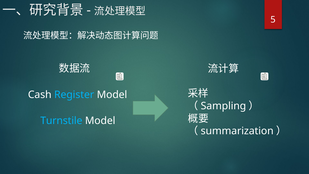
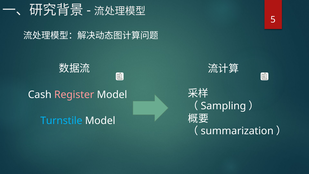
Register colour: light blue -> pink
